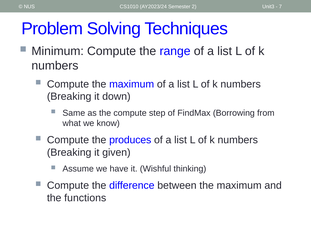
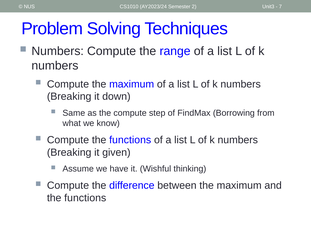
Minimum at (58, 51): Minimum -> Numbers
Compute the produces: produces -> functions
